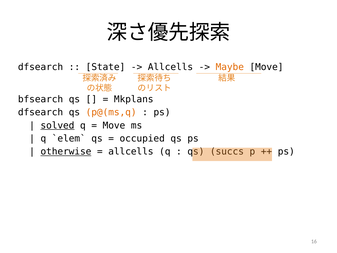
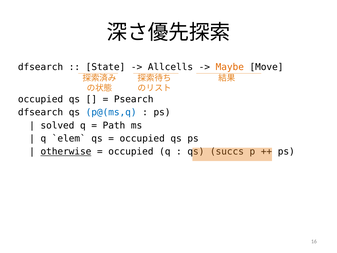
bfsearch at (41, 99): bfsearch -> occupied
Mkplans: Mkplans -> Psearch
p@(ms,q colour: orange -> blue
solved underline: present -> none
Move at (114, 125): Move -> Path
allcells at (131, 152): allcells -> occupied
